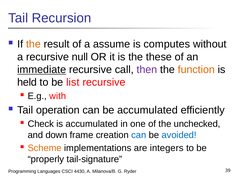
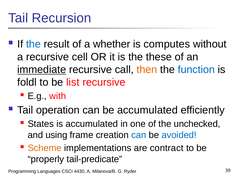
the at (33, 44) colour: orange -> blue
assume: assume -> whether
null: null -> cell
then colour: purple -> orange
function colour: orange -> blue
held: held -> foldl
Check: Check -> States
down: down -> using
integers: integers -> contract
tail-signature: tail-signature -> tail-predicate
